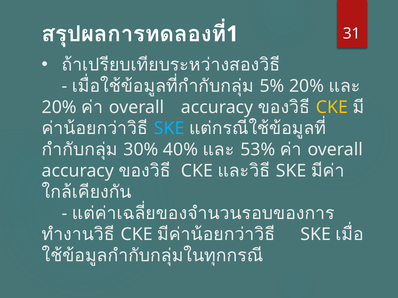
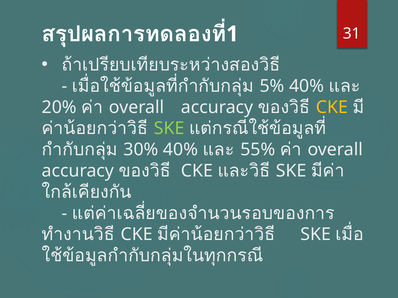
5% 20%: 20% -> 40%
SKE at (169, 129) colour: light blue -> light green
53%: 53% -> 55%
